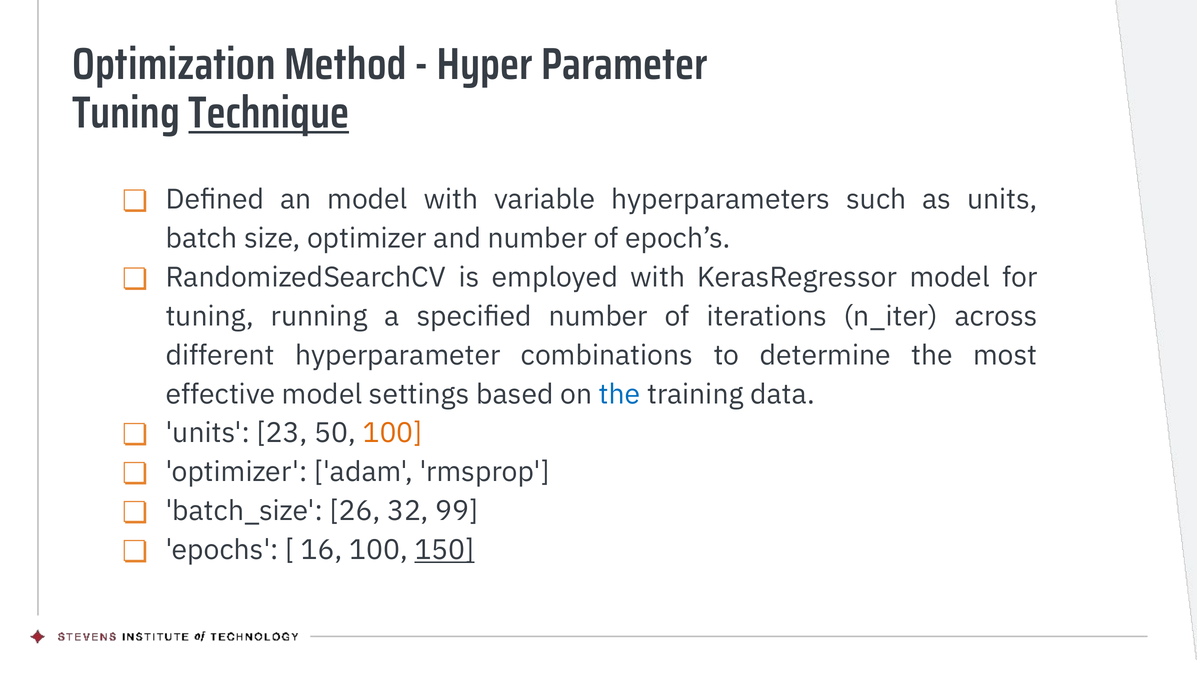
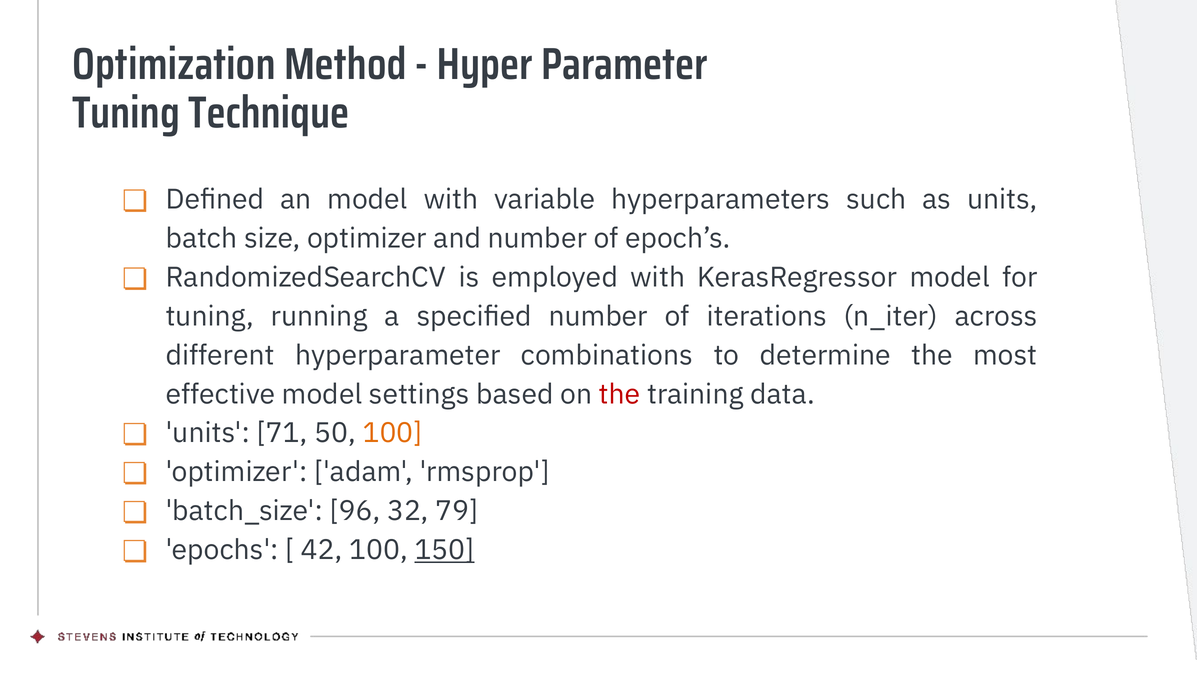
Technique underline: present -> none
the at (620, 394) colour: blue -> red
23: 23 -> 71
26: 26 -> 96
99: 99 -> 79
16: 16 -> 42
